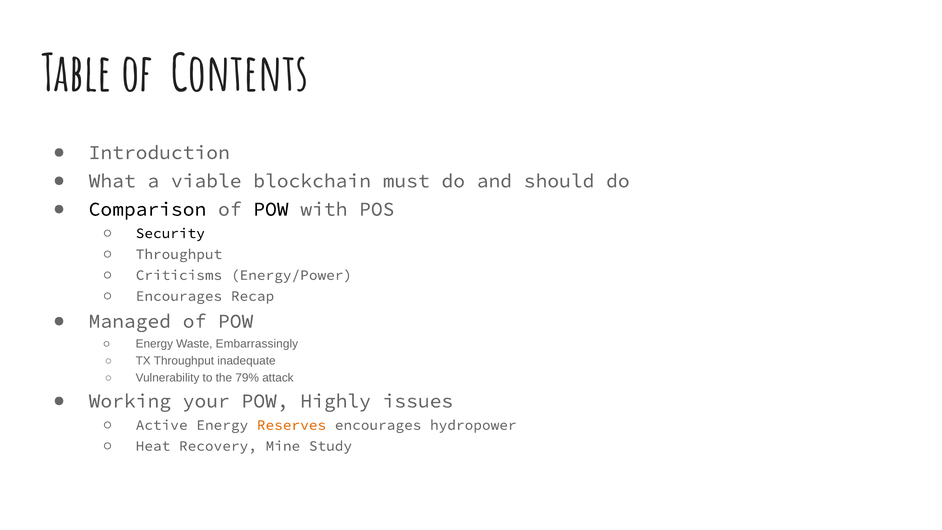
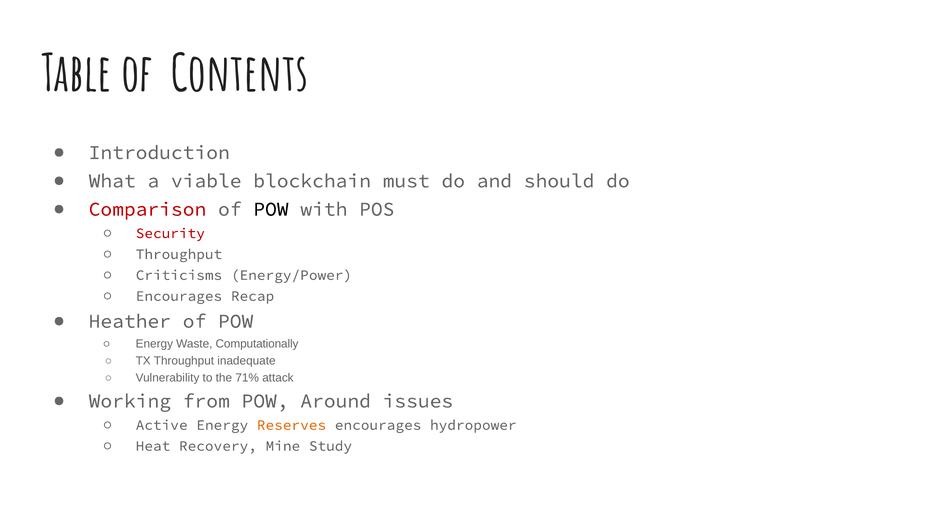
Comparison colour: black -> red
Security colour: black -> red
Managed: Managed -> Heather
Embarrassingly: Embarrassingly -> Computationally
79%: 79% -> 71%
your: your -> from
Highly: Highly -> Around
